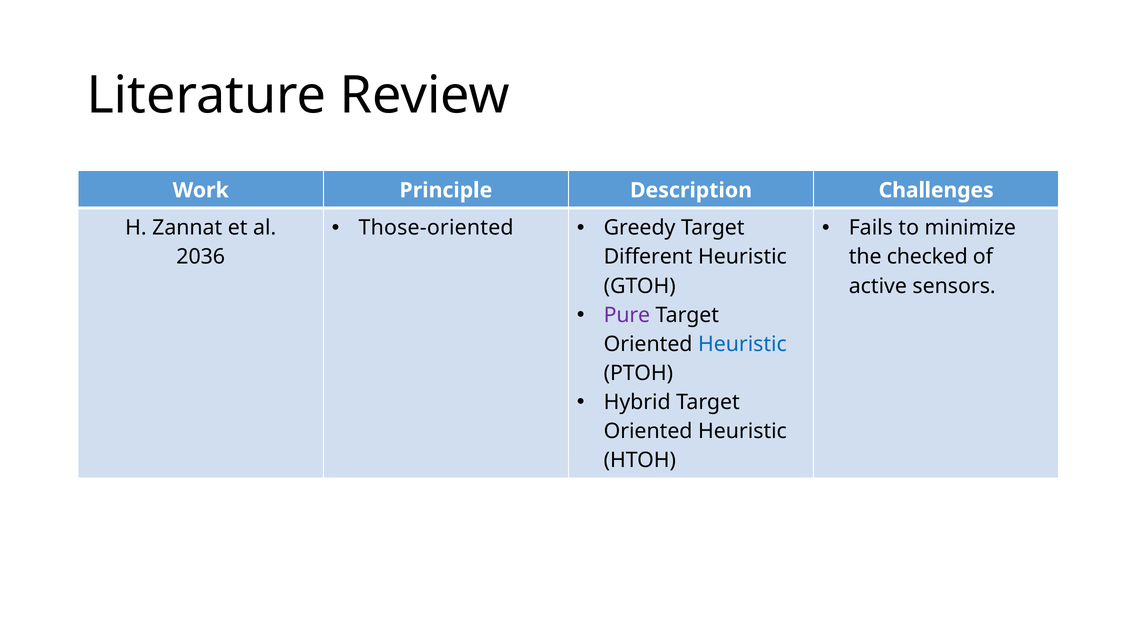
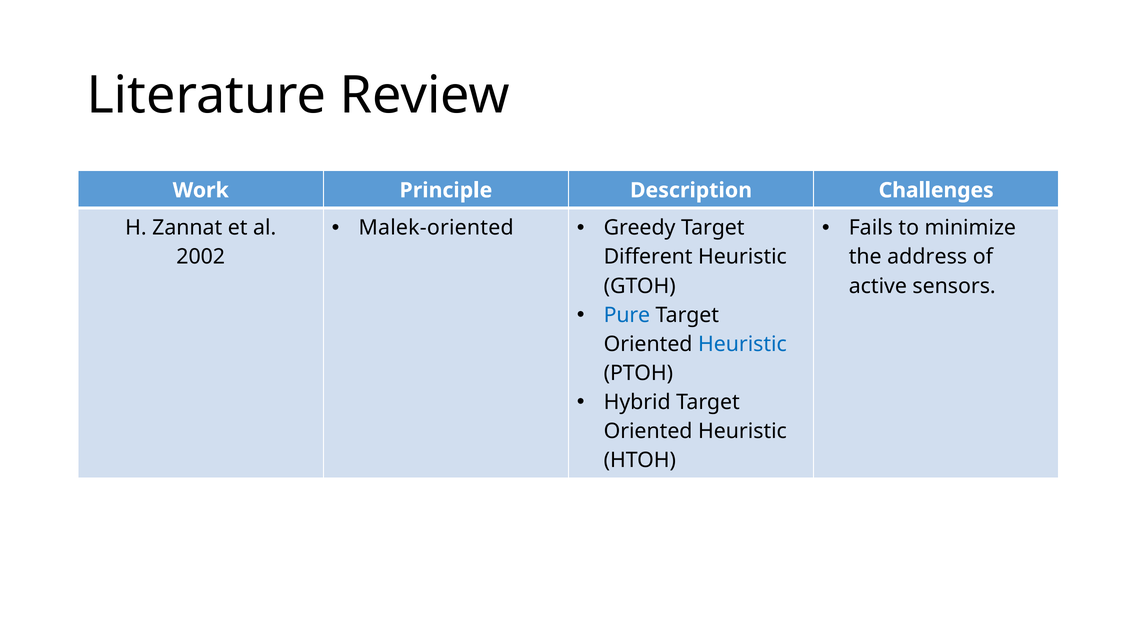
Those-oriented: Those-oriented -> Malek-oriented
2036: 2036 -> 2002
checked: checked -> address
Pure colour: purple -> blue
